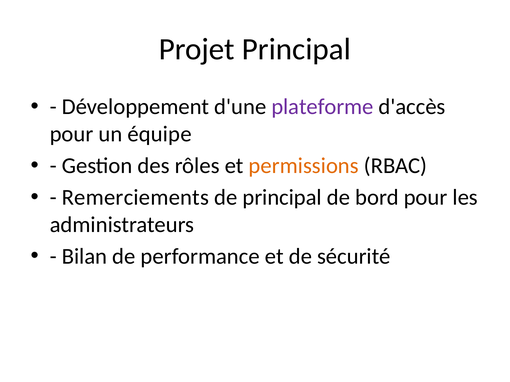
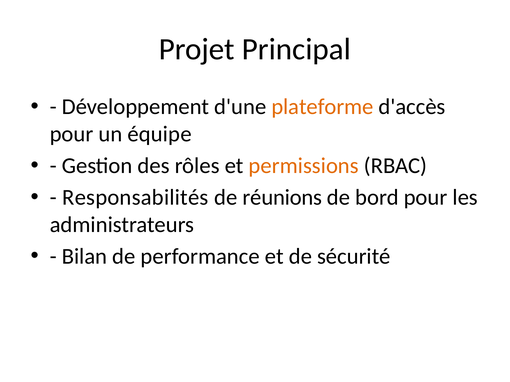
plateforme colour: purple -> orange
Remerciements: Remerciements -> Responsabilités
de principal: principal -> réunions
